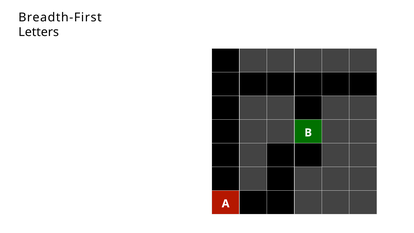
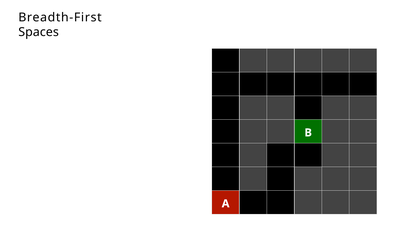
Letters: Letters -> Spaces
